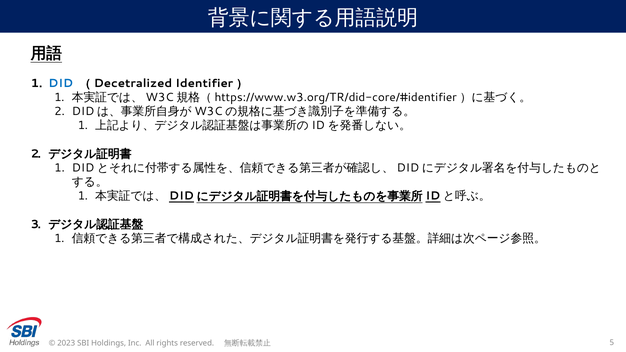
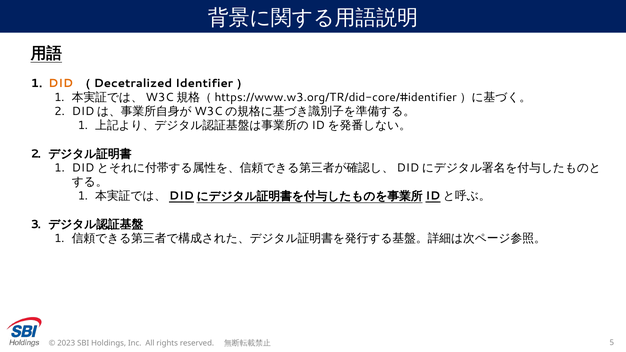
DID colour: blue -> orange
